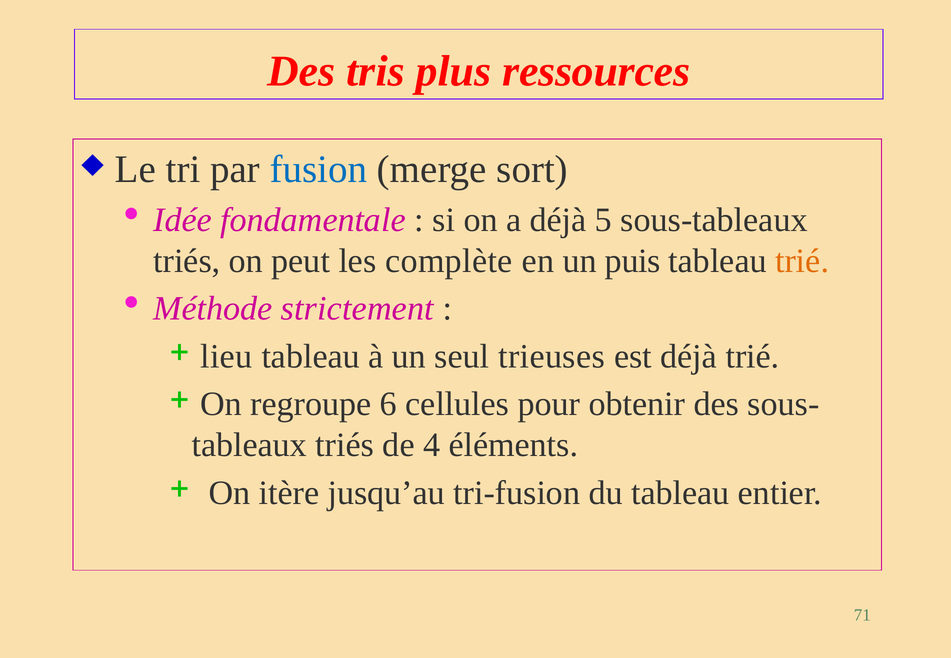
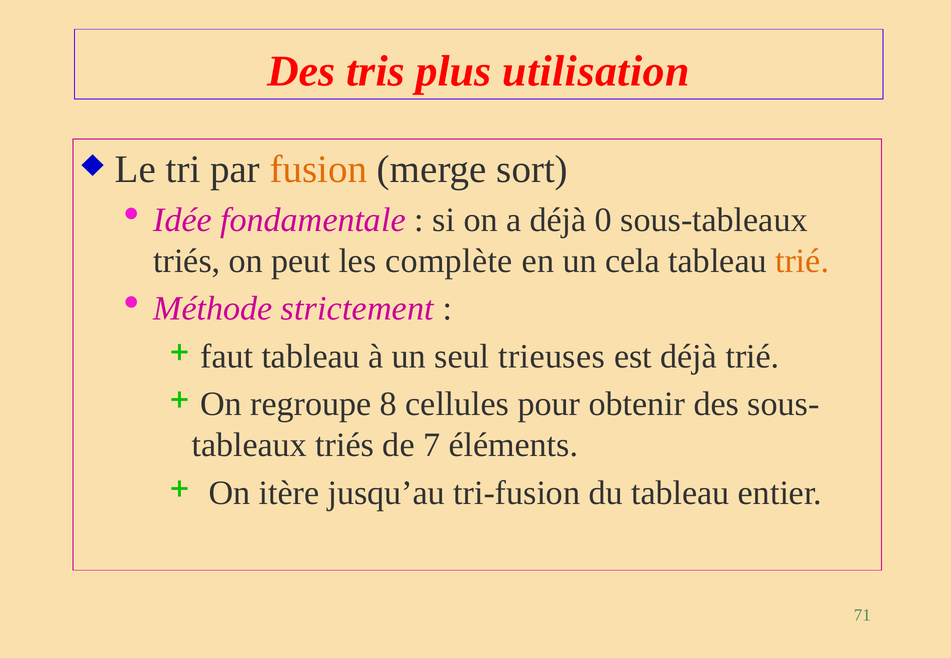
ressources: ressources -> utilisation
fusion colour: blue -> orange
5: 5 -> 0
puis: puis -> cela
lieu: lieu -> faut
6: 6 -> 8
4: 4 -> 7
